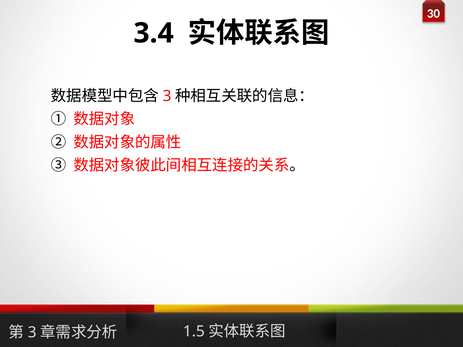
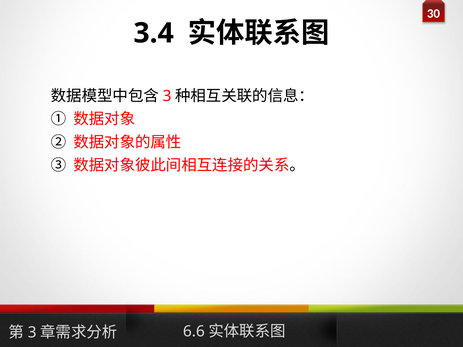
1.5: 1.5 -> 6.6
